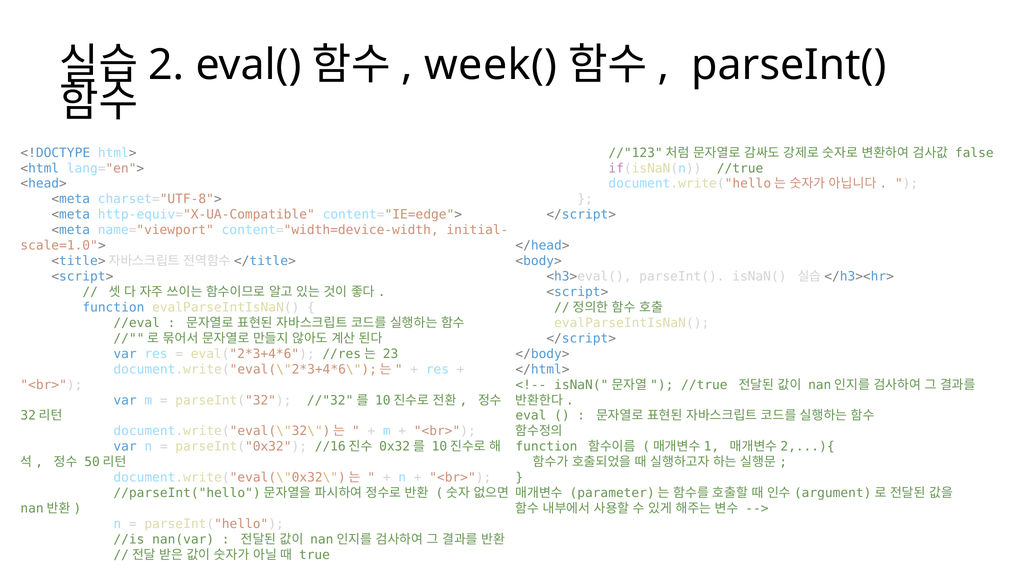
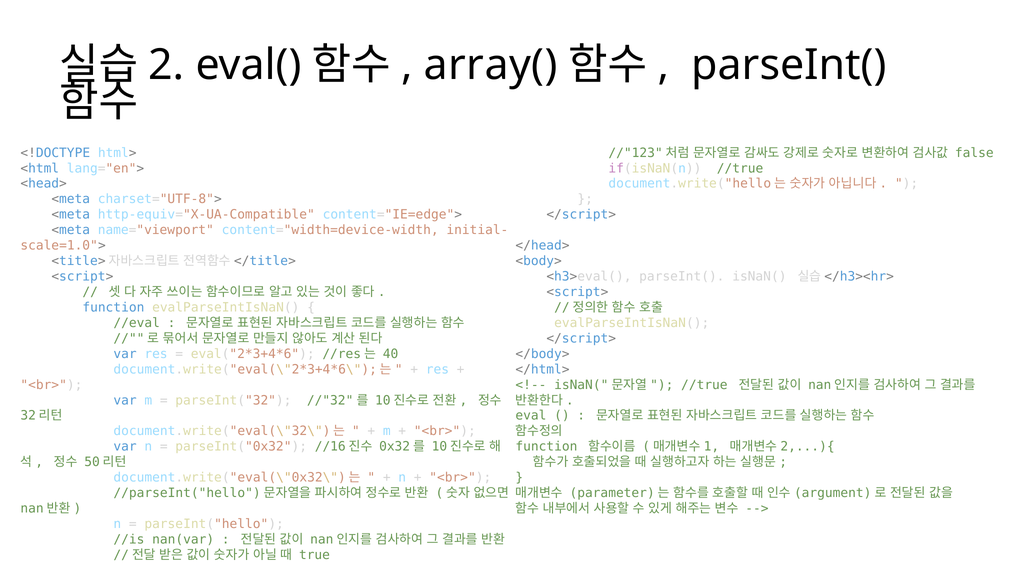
week(: week( -> array(
23: 23 -> 40
